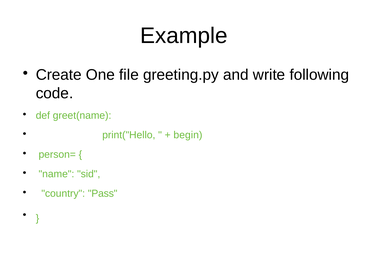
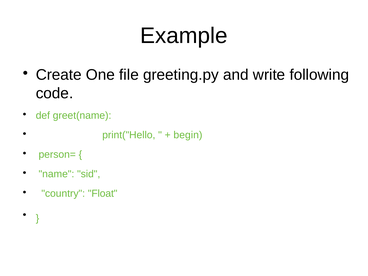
Pass: Pass -> Float
